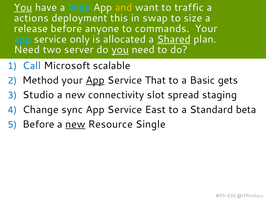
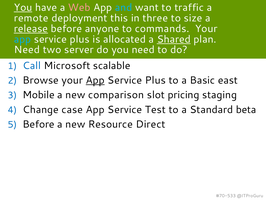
Web colour: light blue -> pink
and colour: yellow -> light blue
actions: actions -> remote
swap: swap -> three
release underline: none -> present
only at (80, 39): only -> plus
you at (120, 50) underline: present -> none
Method: Method -> Browse
That at (155, 80): That -> Plus
gets: gets -> east
Studio: Studio -> Mobile
connectivity: connectivity -> comparison
spread: spread -> pricing
sync: sync -> case
East: East -> Test
new at (75, 124) underline: present -> none
Single: Single -> Direct
